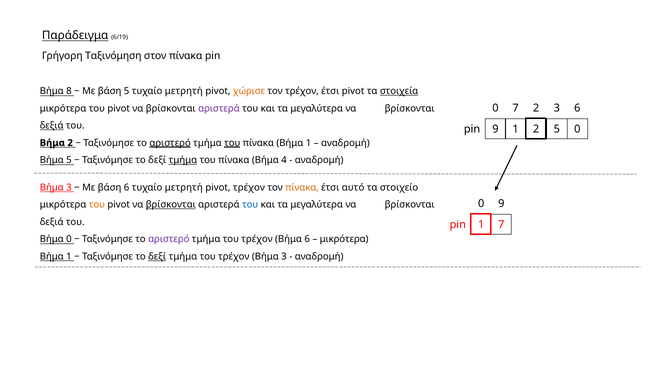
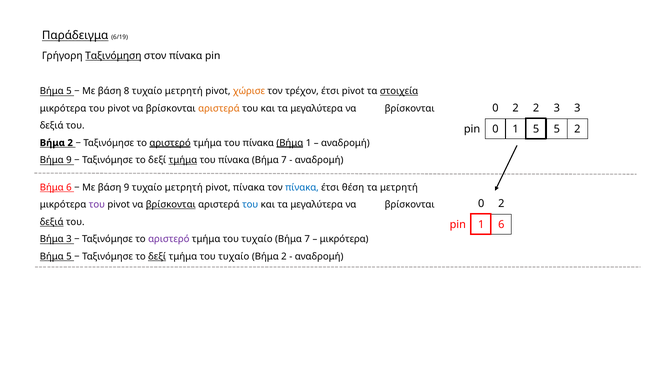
Ταξινόμηση underline: none -> present
8 at (69, 91): 8 -> 5
βάση 5: 5 -> 8
7 at (516, 108): 7 -> 2
3 6: 6 -> 3
αριστερά at (219, 108) colour: purple -> orange
δεξιά at (52, 125) underline: present -> none
9 at (495, 129): 9 -> 0
1 2: 2 -> 5
5 0: 0 -> 2
του at (232, 143) underline: present -> none
Βήμα at (290, 143) underline: none -> present
Βήμα 5: 5 -> 9
πίνακα Βήμα 4: 4 -> 7
3 at (69, 187): 3 -> 6
βάση 6: 6 -> 9
pivot τρέχον: τρέχον -> πίνακα
πίνακα at (302, 187) colour: orange -> blue
αυτό: αυτό -> θέση
τα στοιχείο: στοιχείο -> μετρητή
9 at (501, 203): 9 -> 2
του at (97, 204) colour: orange -> purple
δεξιά at (52, 222) underline: none -> present
1 7: 7 -> 6
Βήμα 0: 0 -> 3
τρέχον at (257, 239): τρέχον -> τυχαίο
6 at (307, 239): 6 -> 7
1 at (69, 256): 1 -> 5
τρέχον at (234, 256): τρέχον -> τυχαίο
3 at (284, 256): 3 -> 2
